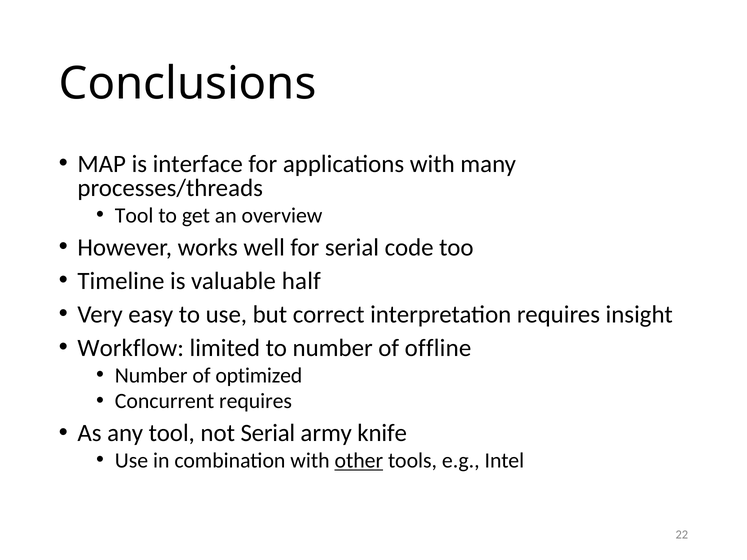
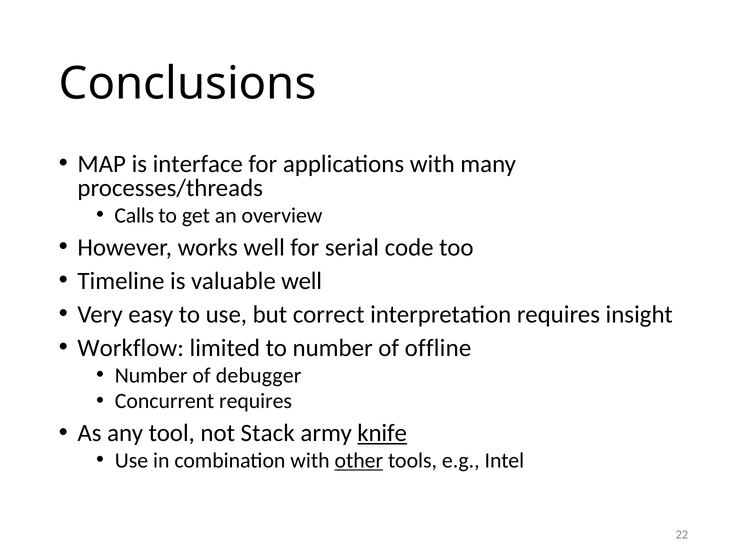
Tool at (134, 216): Tool -> Calls
valuable half: half -> well
optimized: optimized -> debugger
not Serial: Serial -> Stack
knife underline: none -> present
